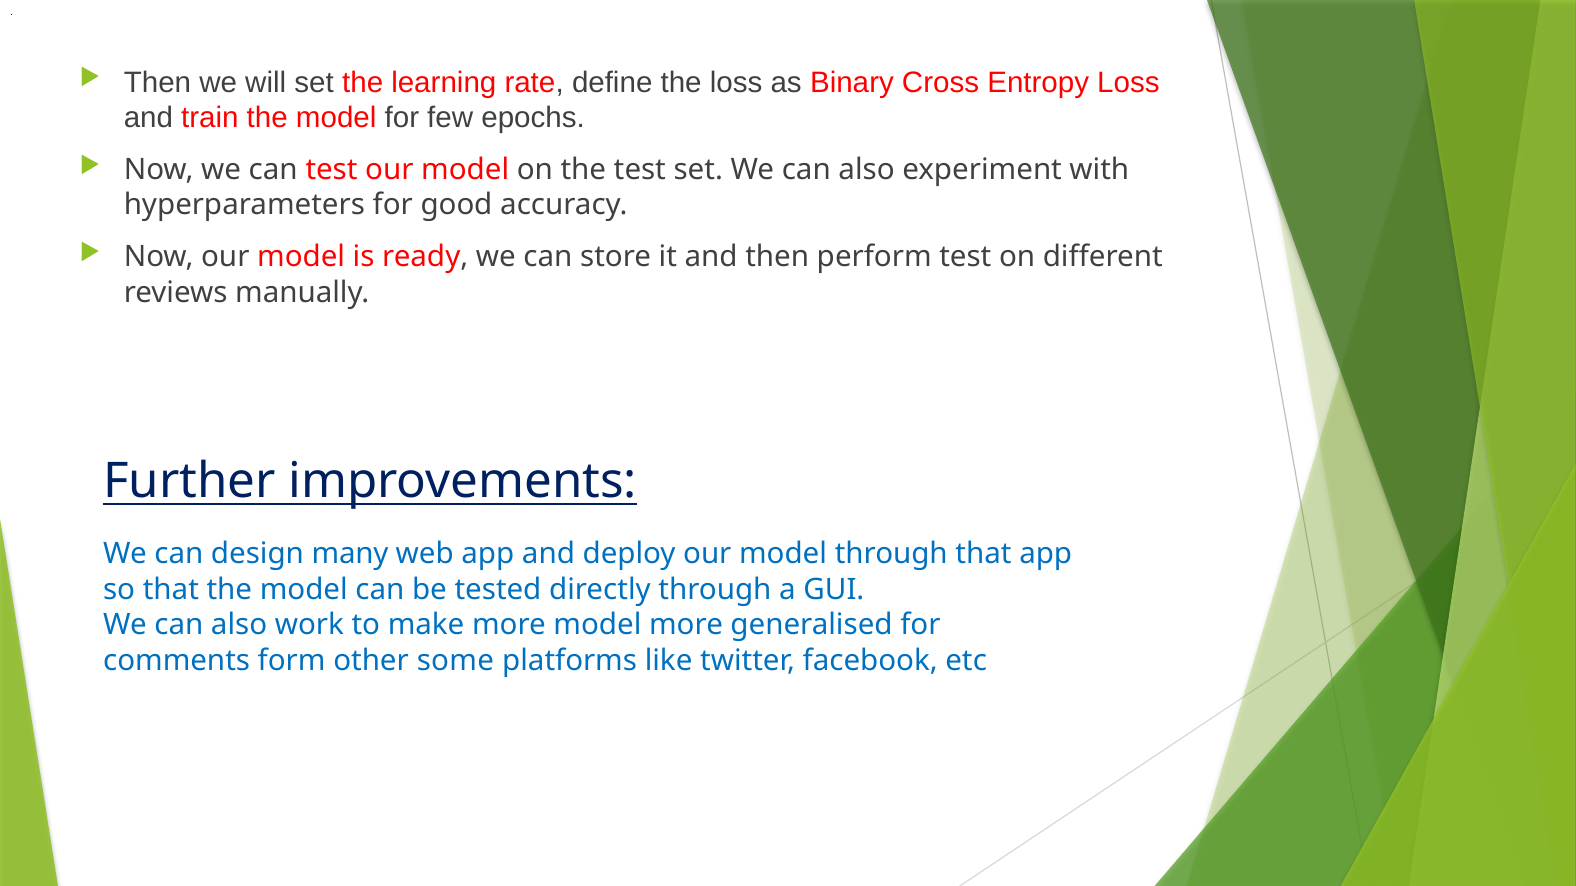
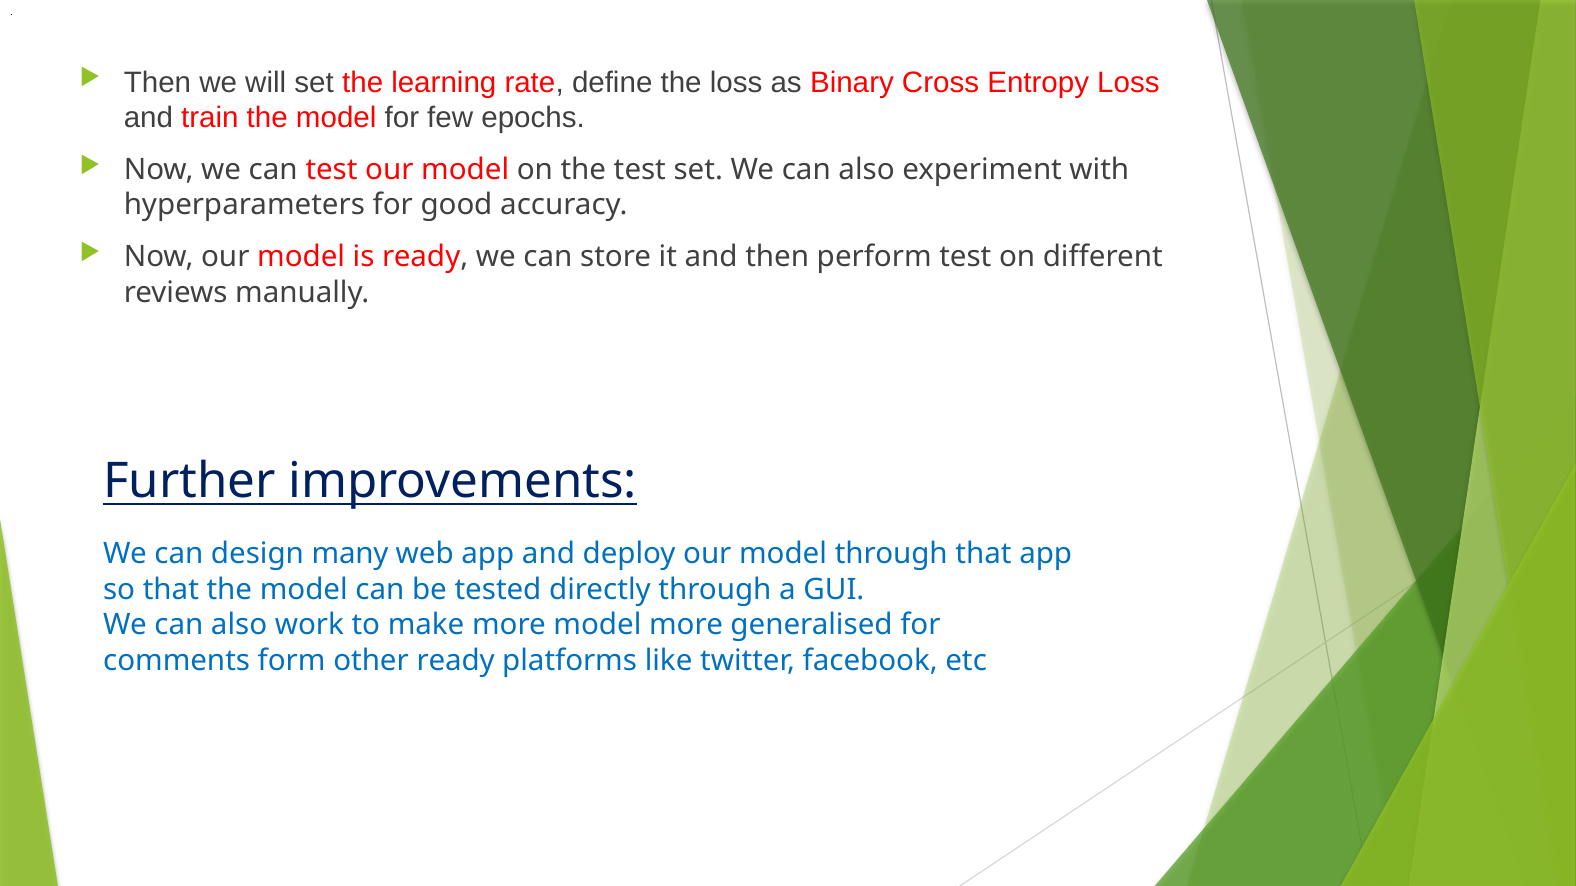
other some: some -> ready
